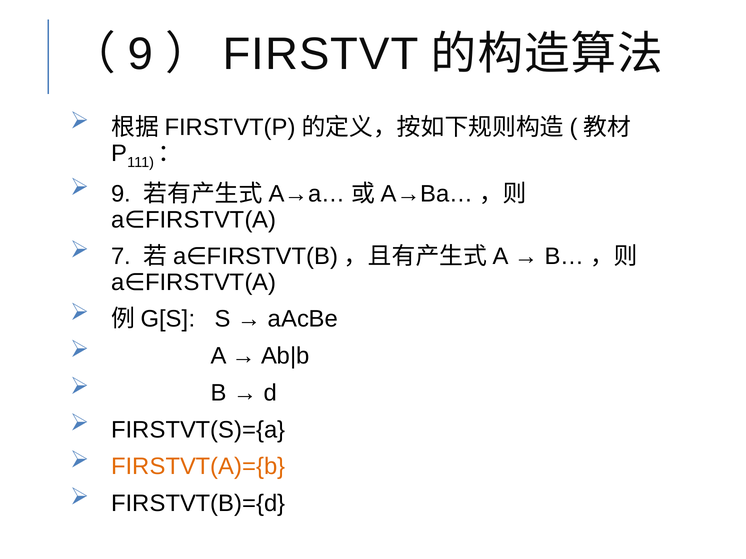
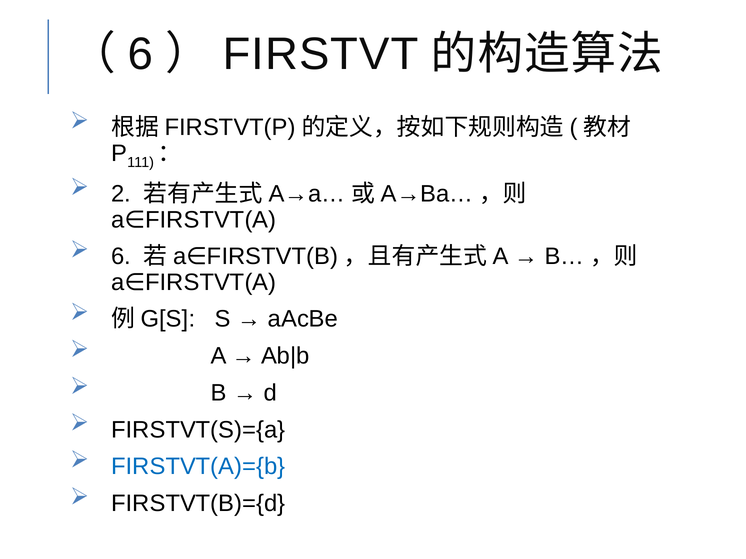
9 at (140, 54): 9 -> 6
9 at (121, 194): 9 -> 2
7 at (121, 257): 7 -> 6
FIRSTVT(A)={b colour: orange -> blue
